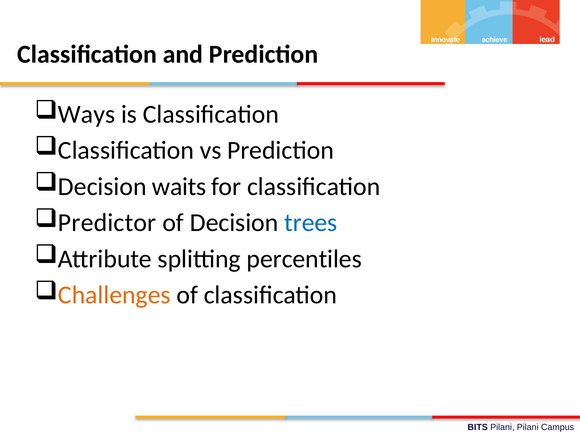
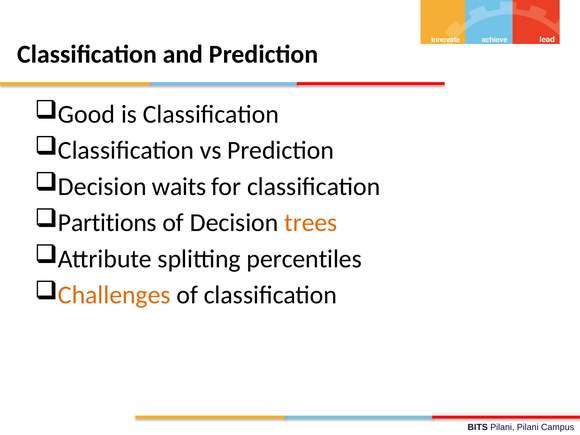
Ways: Ways -> Good
Predictor: Predictor -> Partitions
trees colour: blue -> orange
